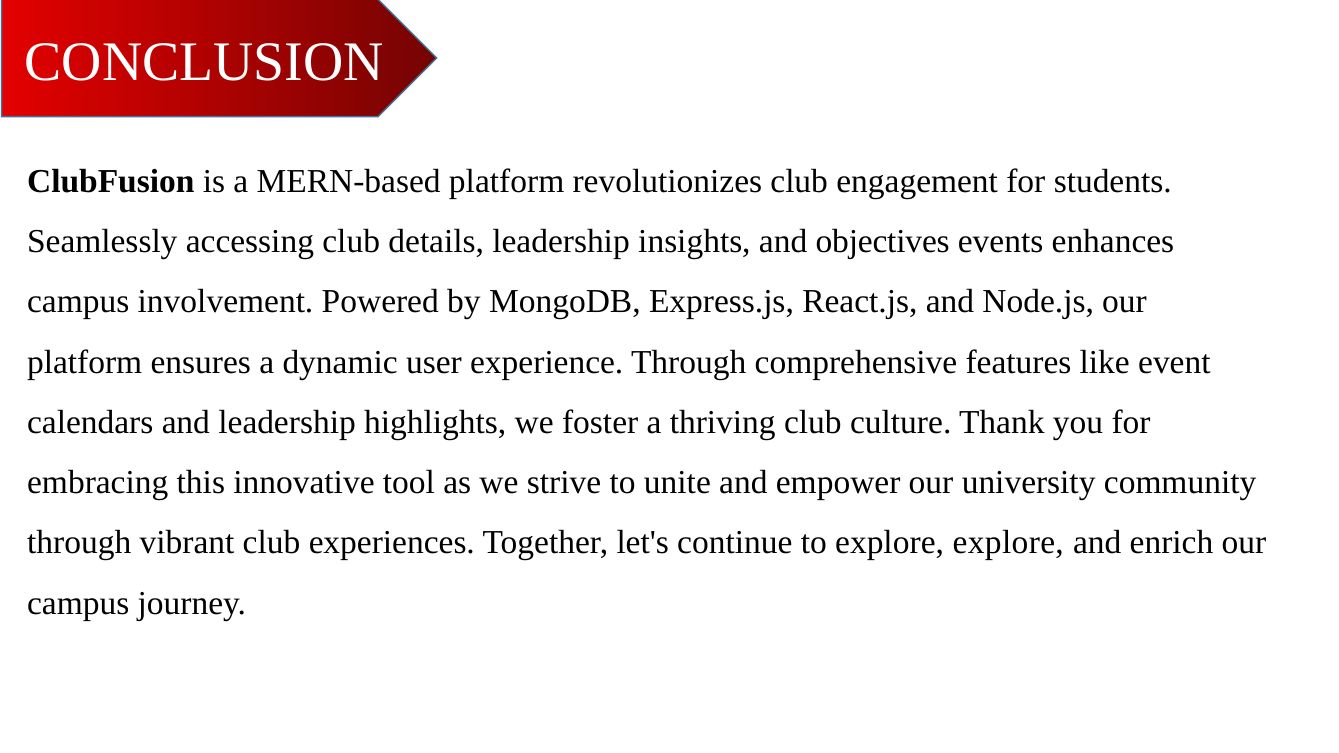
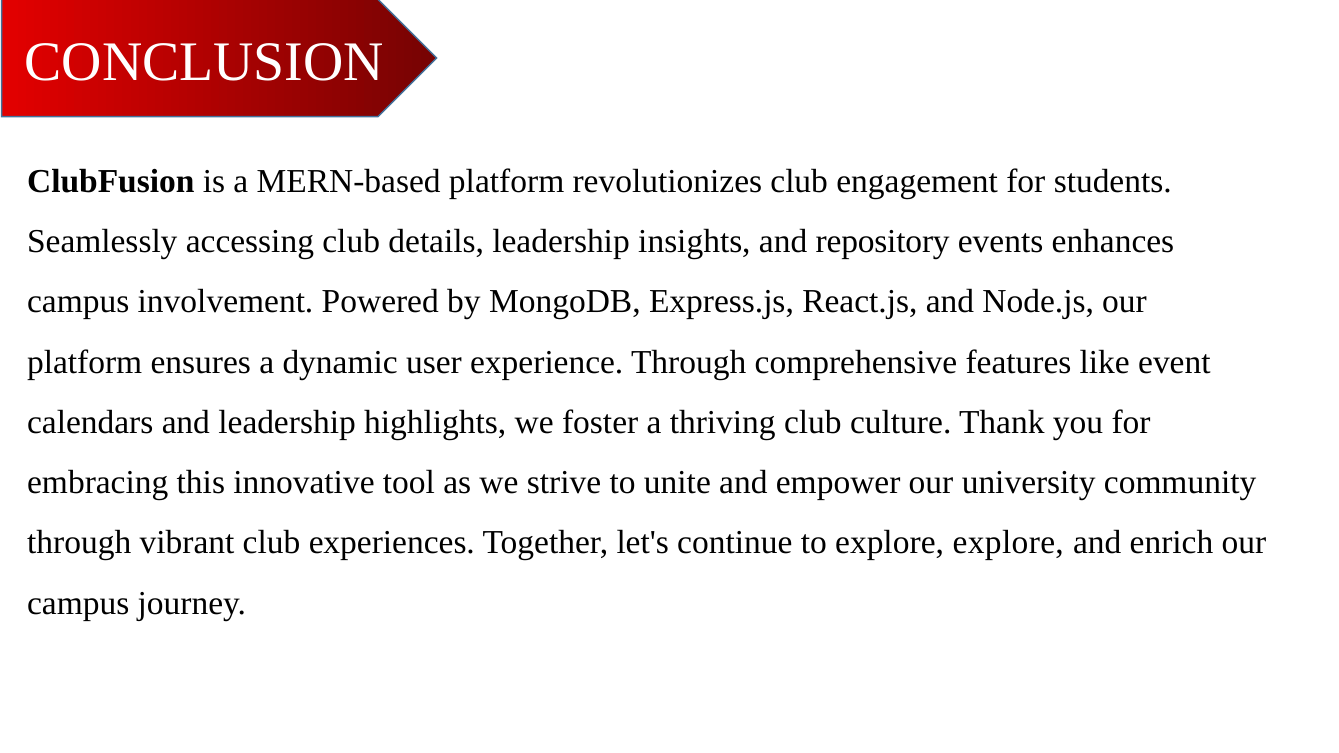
objectives: objectives -> repository
